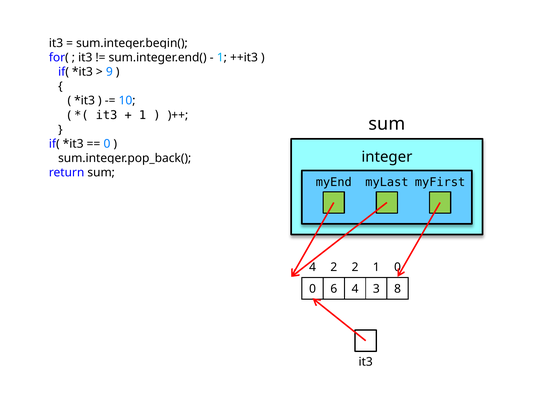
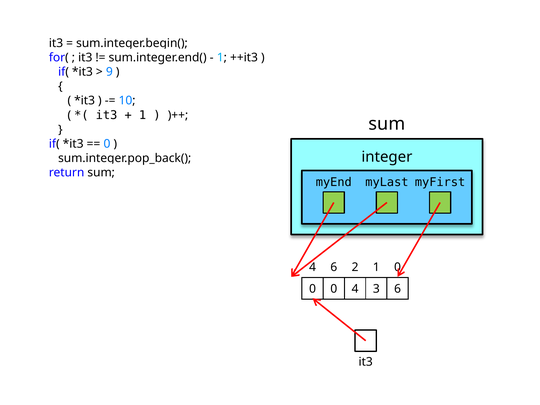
4 2: 2 -> 6
6 at (334, 289): 6 -> 0
3 8: 8 -> 6
